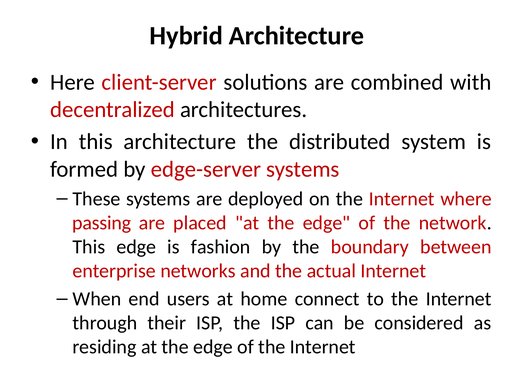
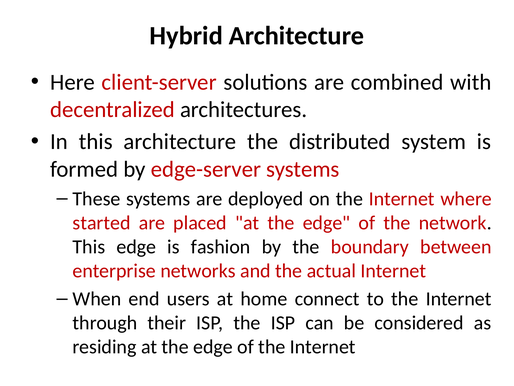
passing: passing -> started
